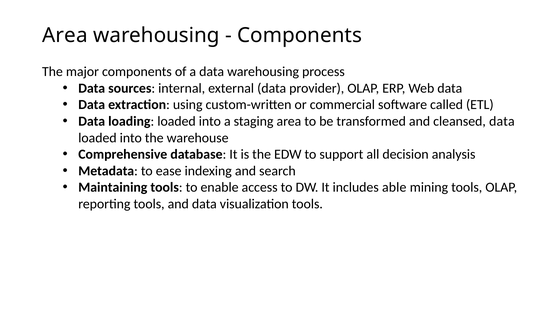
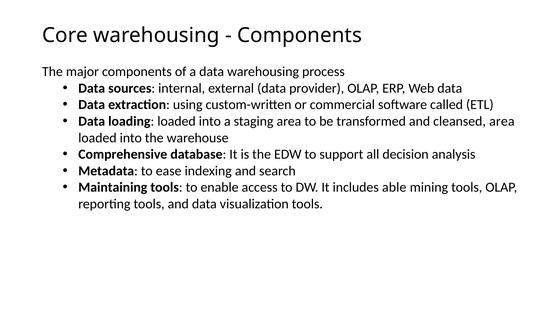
Area at (65, 35): Area -> Core
cleansed data: data -> area
